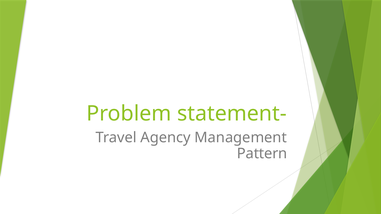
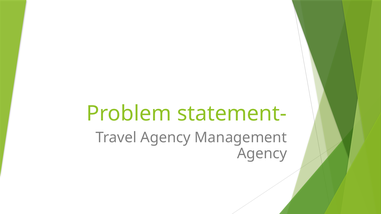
Pattern at (262, 154): Pattern -> Agency
